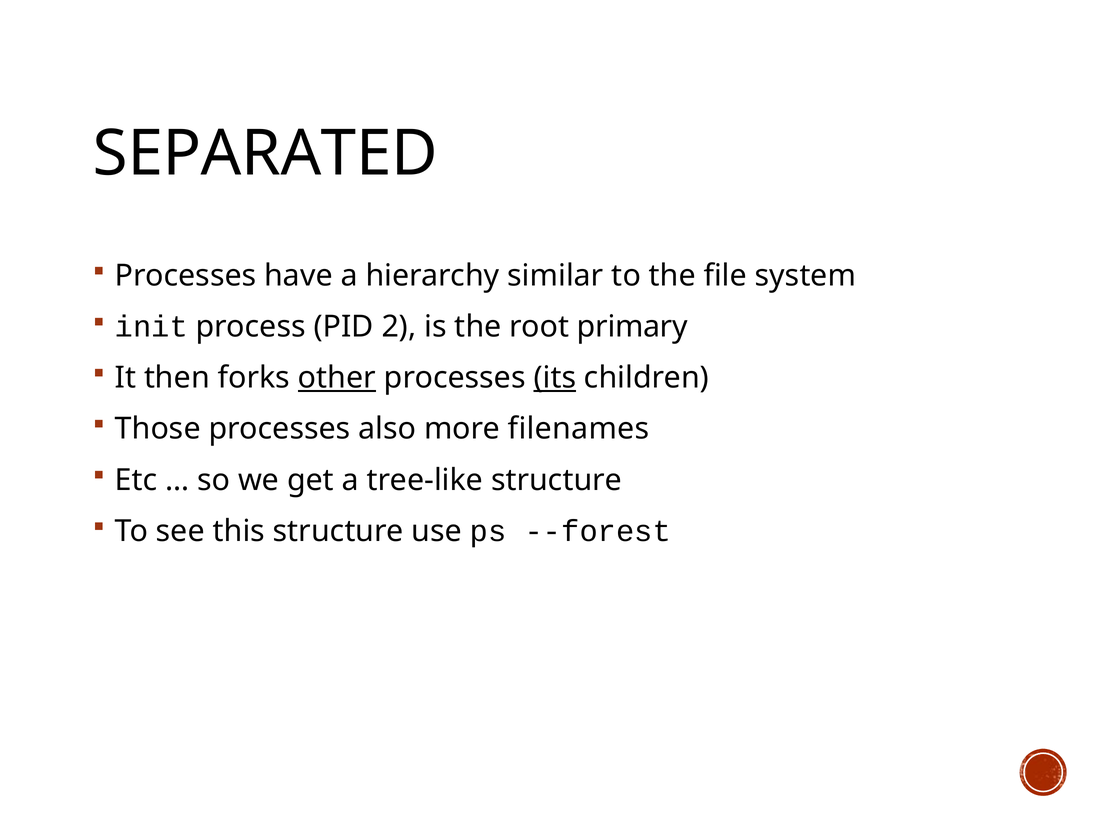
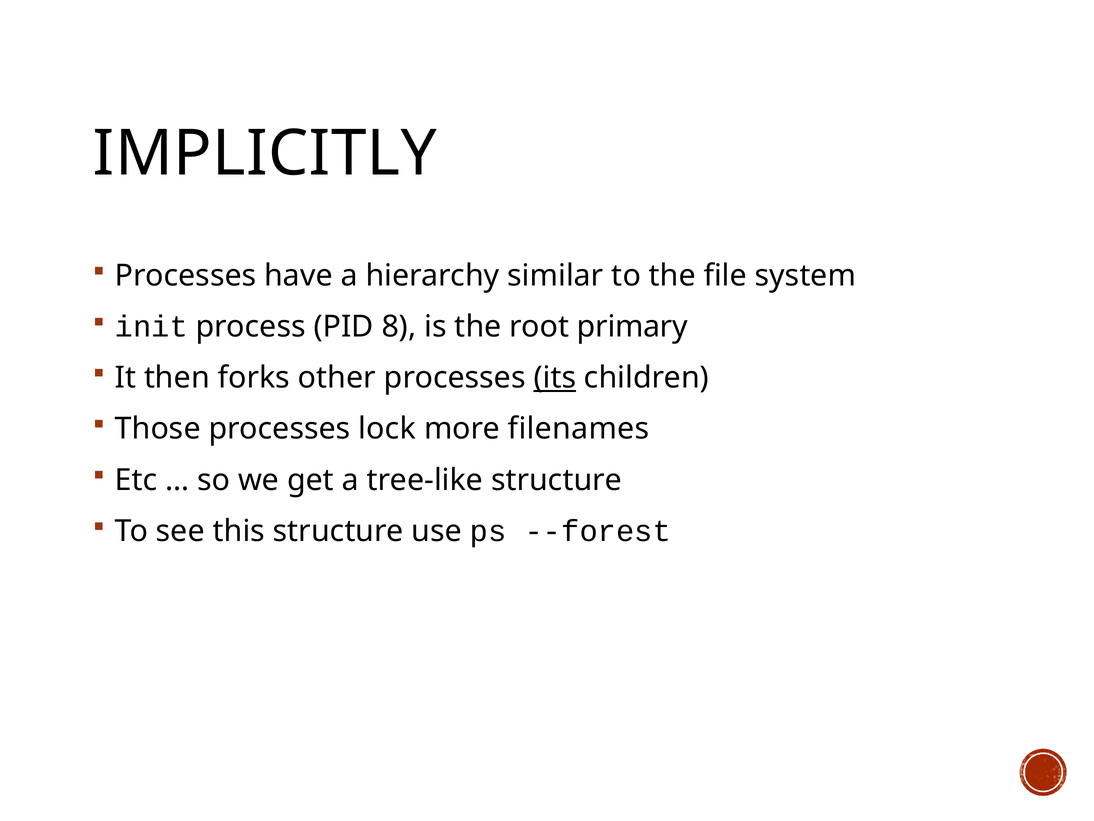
SEPARATED: SEPARATED -> IMPLICITLY
2: 2 -> 8
other underline: present -> none
also: also -> lock
